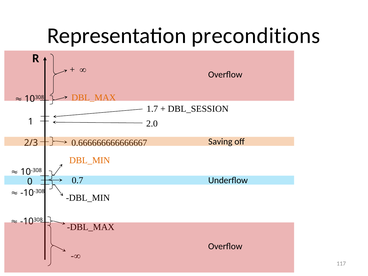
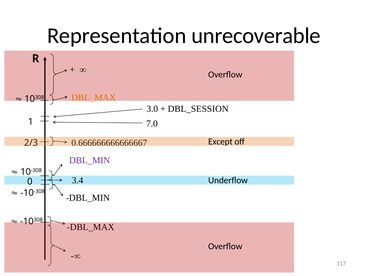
preconditions: preconditions -> unrecoverable
1.7: 1.7 -> 3.0
2.0: 2.0 -> 7.0
Saving: Saving -> Except
DBL_MIN at (90, 160) colour: orange -> purple
0.7: 0.7 -> 3.4
